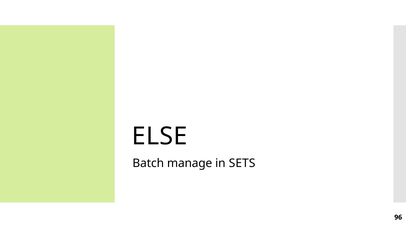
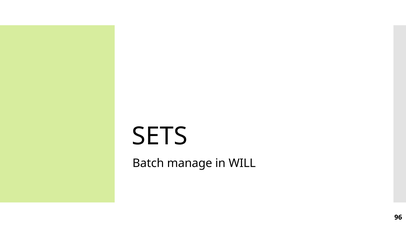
ELSE: ELSE -> SETS
SETS: SETS -> WILL
